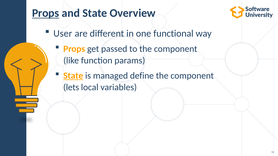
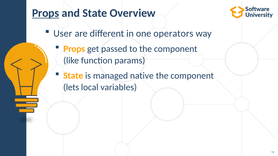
functional: functional -> operators
State at (73, 76) underline: present -> none
define: define -> native
